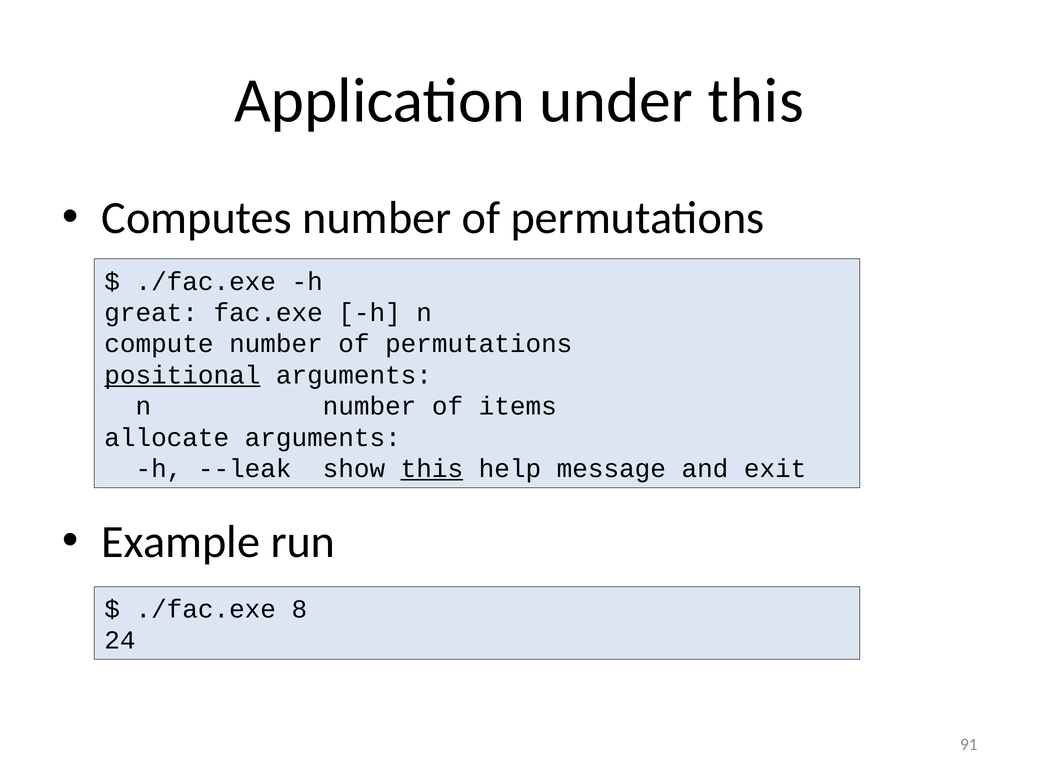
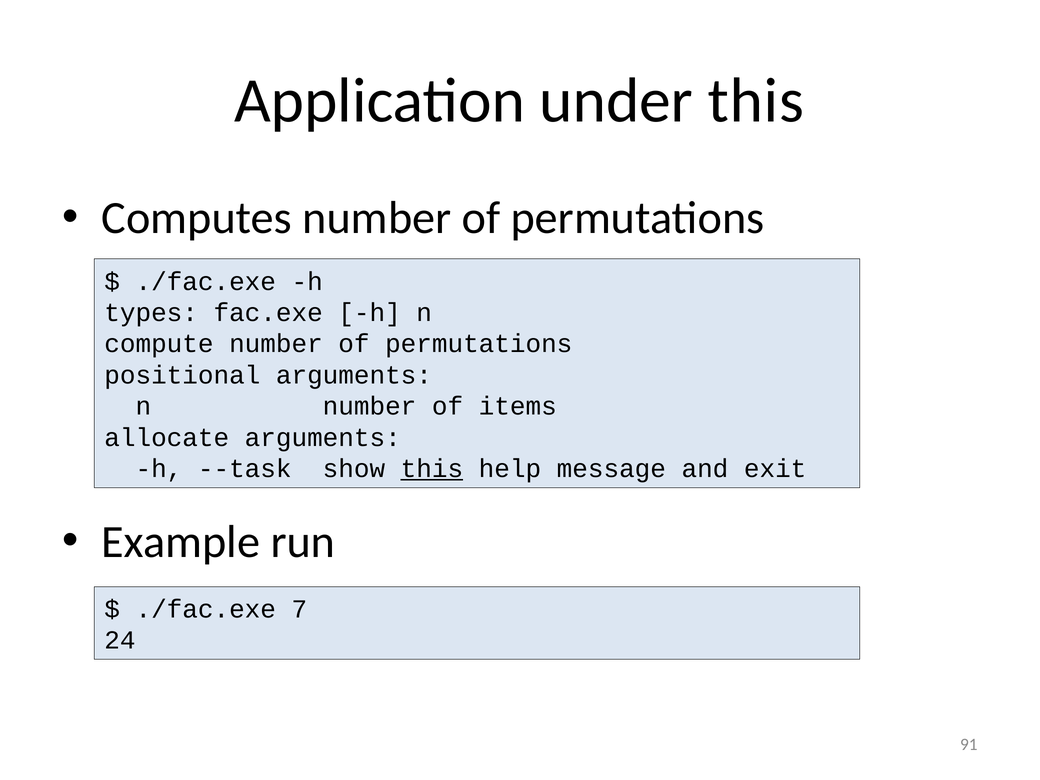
great: great -> types
positional underline: present -> none
--leak: --leak -> --task
8: 8 -> 7
